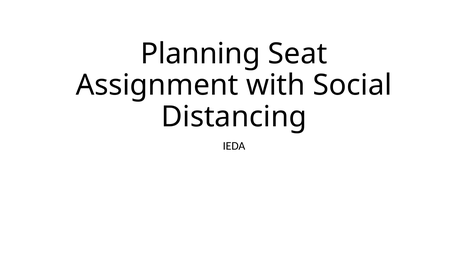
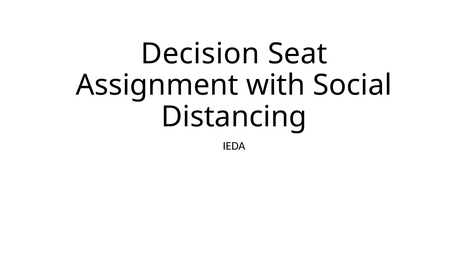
Planning: Planning -> Decision
